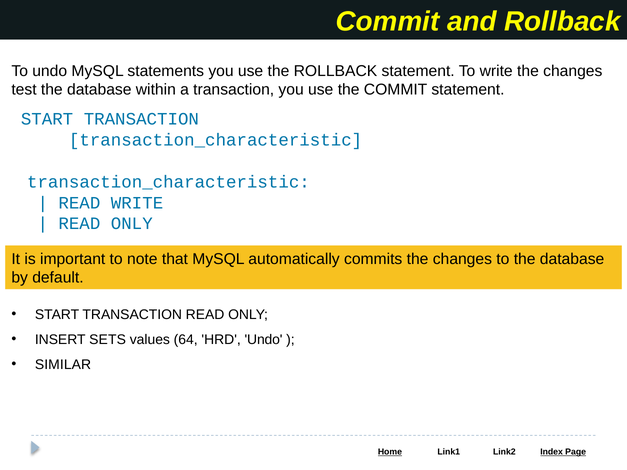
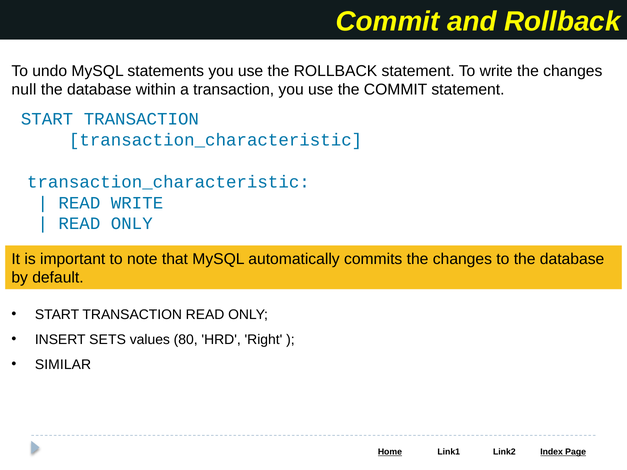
test: test -> null
64: 64 -> 80
HRD Undo: Undo -> Right
